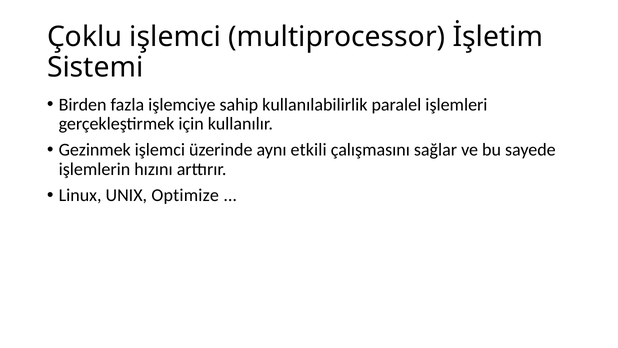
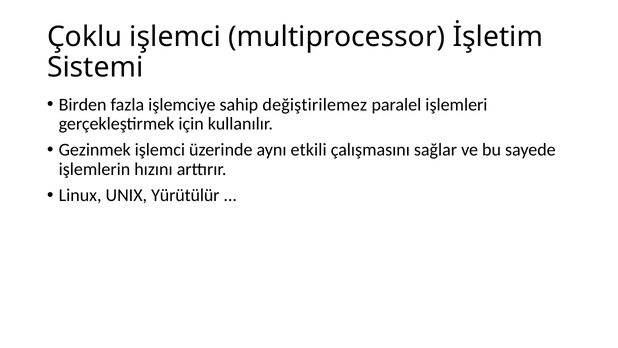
kullanılabilirlik: kullanılabilirlik -> değiştirilemez
Optimize: Optimize -> Yürütülür
